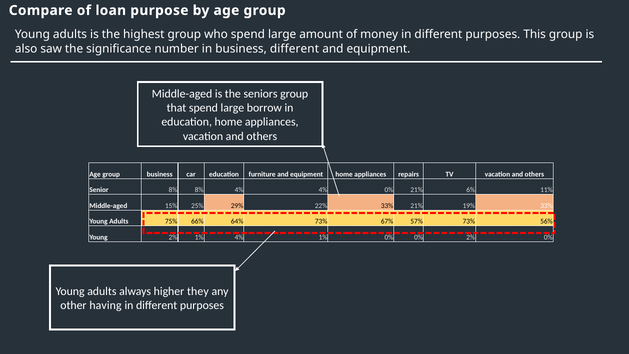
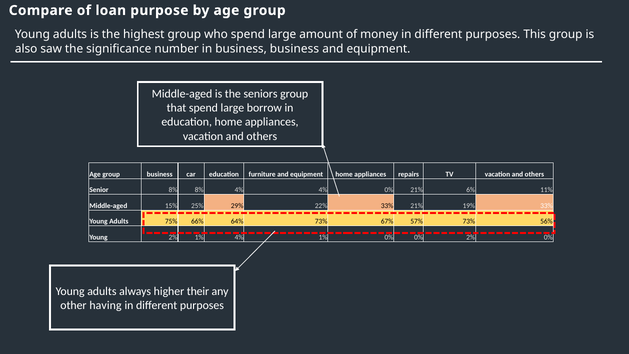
business different: different -> business
they: they -> their
